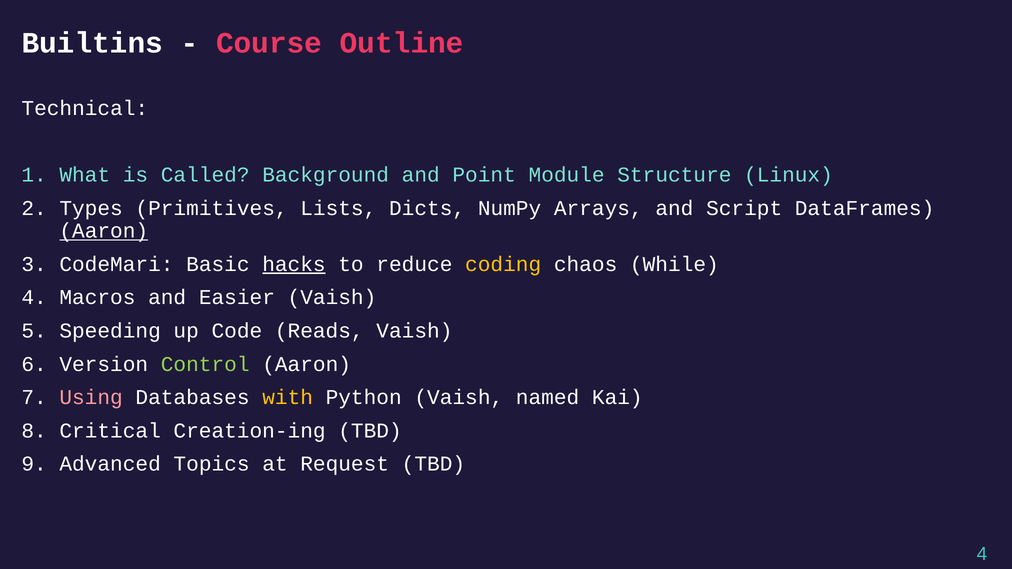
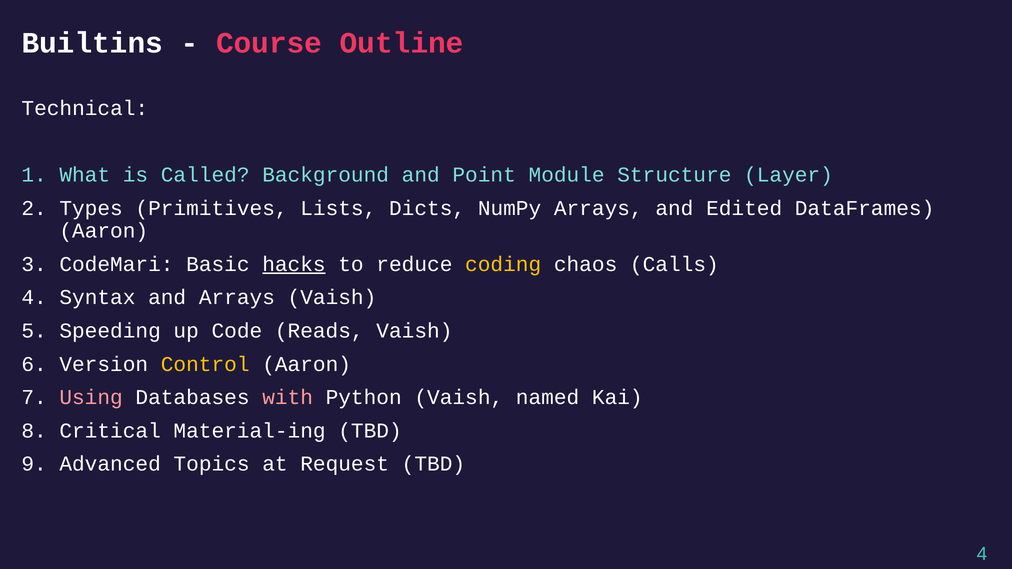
Linux: Linux -> Layer
Script: Script -> Edited
Aaron at (104, 231) underline: present -> none
While: While -> Calls
Macros: Macros -> Syntax
and Easier: Easier -> Arrays
Control colour: light green -> yellow
with colour: yellow -> pink
Creation-ing: Creation-ing -> Material-ing
